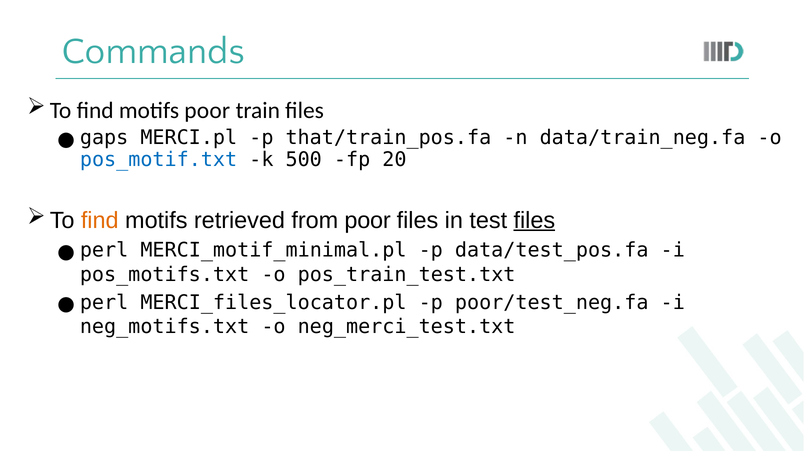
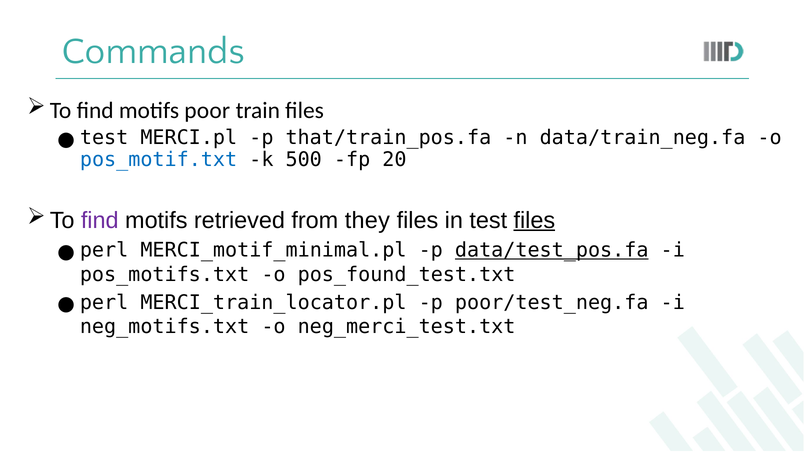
gaps at (104, 138): gaps -> test
find at (100, 220) colour: orange -> purple
from poor: poor -> they
data/test_pos.fa underline: none -> present
pos_train_test.txt: pos_train_test.txt -> pos_found_test.txt
MERCI_files_locator.pl: MERCI_files_locator.pl -> MERCI_train_locator.pl
